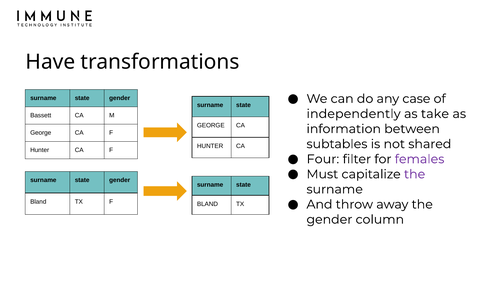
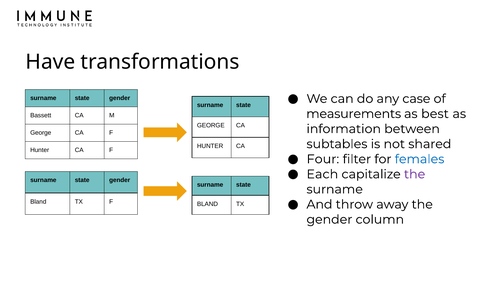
independently: independently -> measurements
take: take -> best
females colour: purple -> blue
Must: Must -> Each
